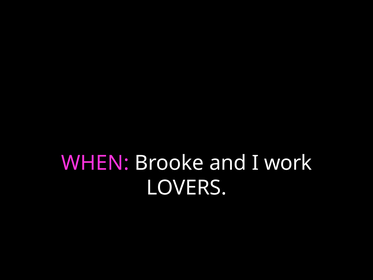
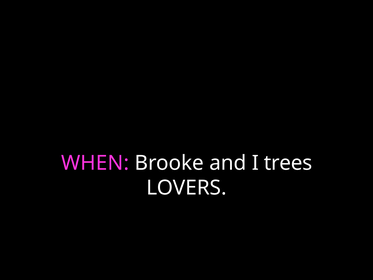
work: work -> trees
